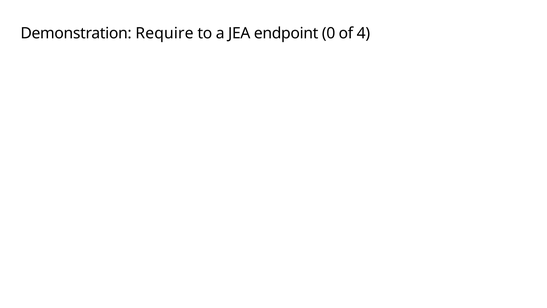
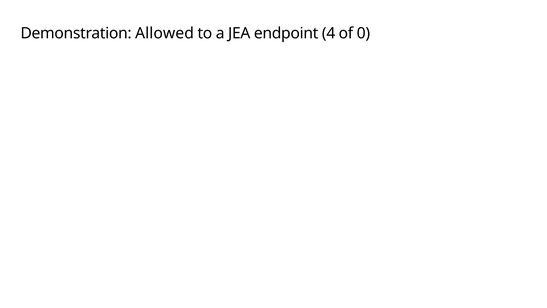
Require: Require -> Allowed
0: 0 -> 4
4: 4 -> 0
